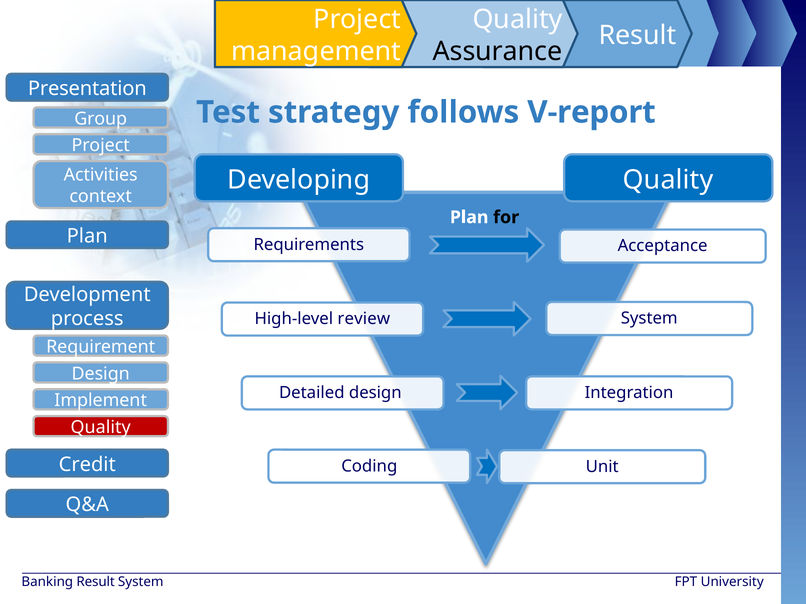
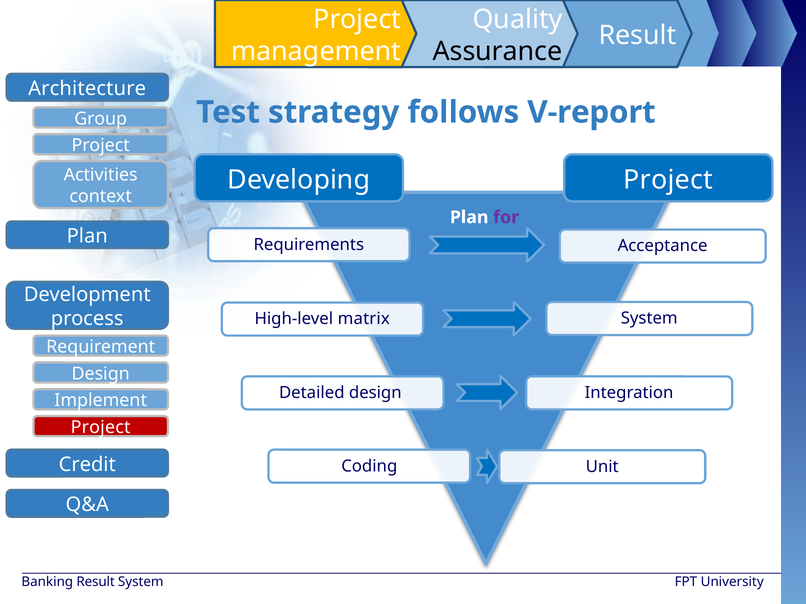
Presentation: Presentation -> Architecture
Developing Quality: Quality -> Project
for colour: black -> purple
review: review -> matrix
Quality at (101, 428): Quality -> Project
